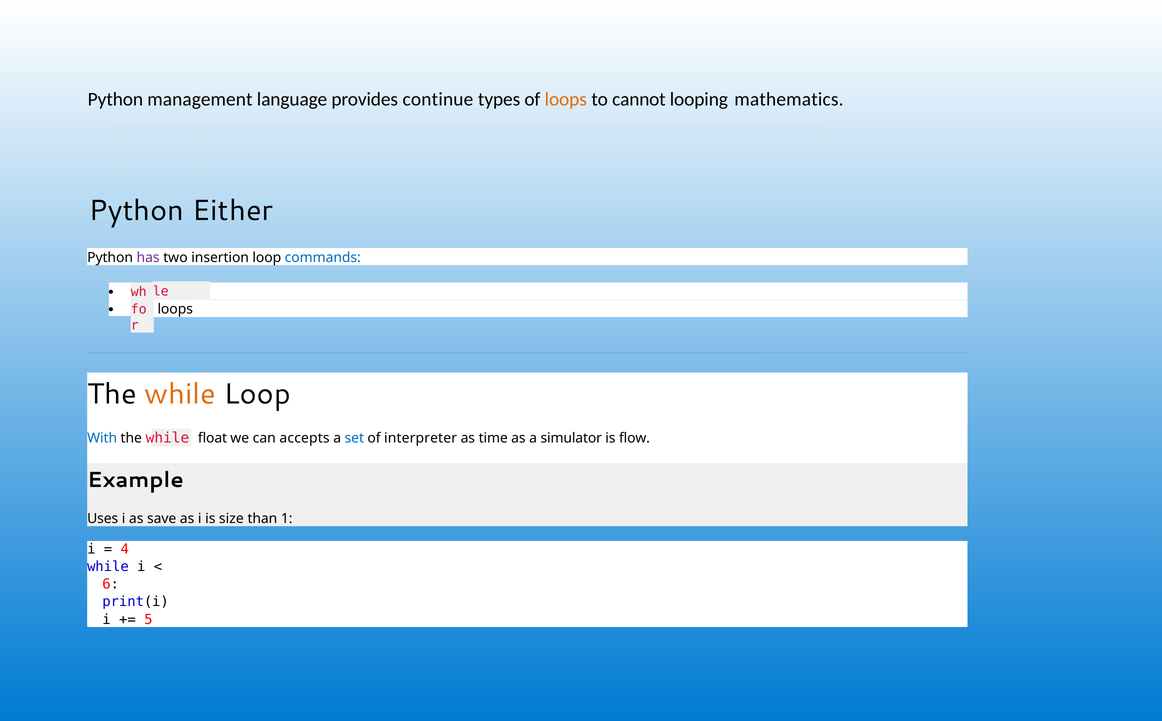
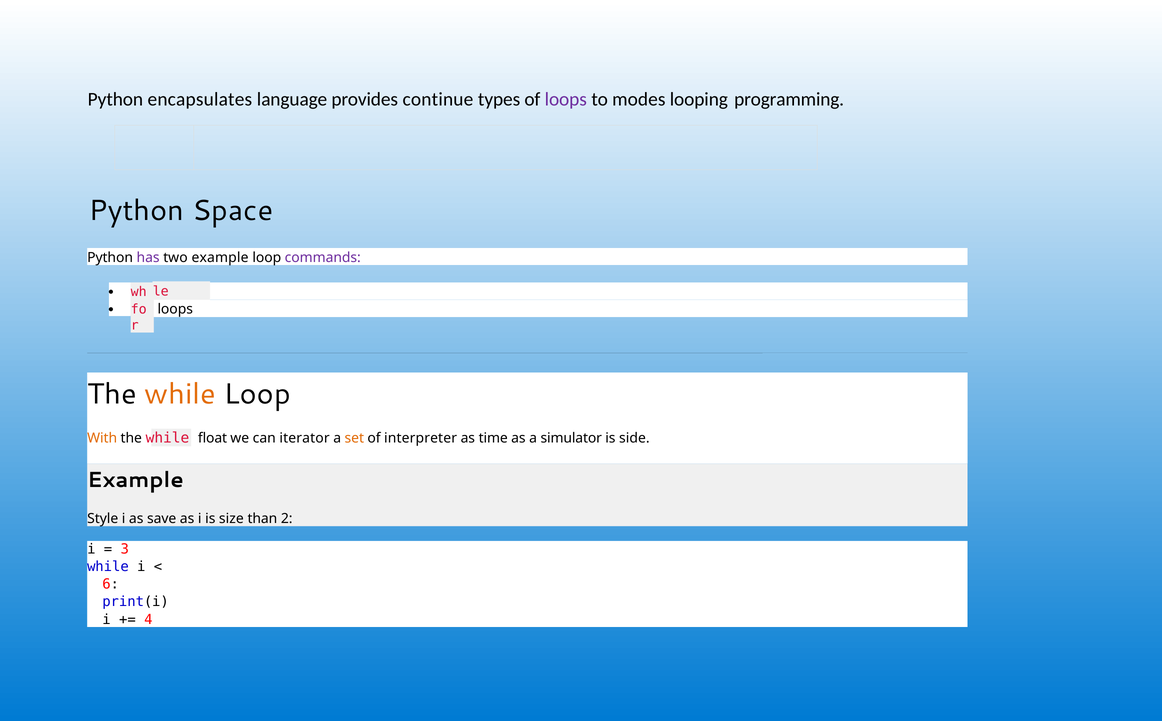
management: management -> encapsulates
loops at (566, 99) colour: orange -> purple
cannot: cannot -> modes
mathematics: mathematics -> programming
Either: Either -> Space
two insertion: insertion -> example
commands colour: blue -> purple
With colour: blue -> orange
accepts: accepts -> iterator
set colour: blue -> orange
flow: flow -> side
Uses: Uses -> Style
1: 1 -> 2
4: 4 -> 3
5: 5 -> 4
